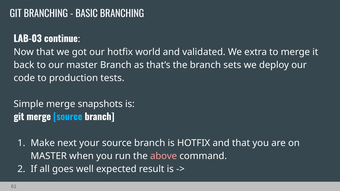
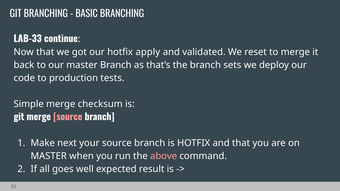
LAB-03: LAB-03 -> LAB-33
world: world -> apply
extra: extra -> reset
snapshots: snapshots -> checksum
source at (68, 117) colour: light blue -> pink
